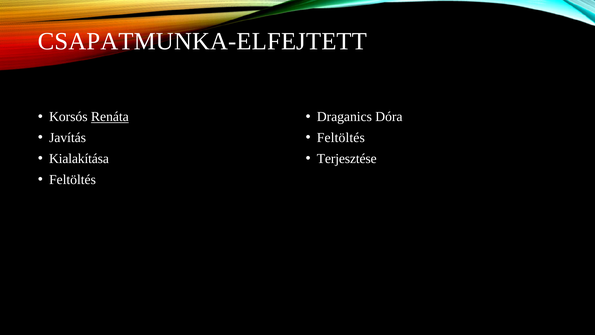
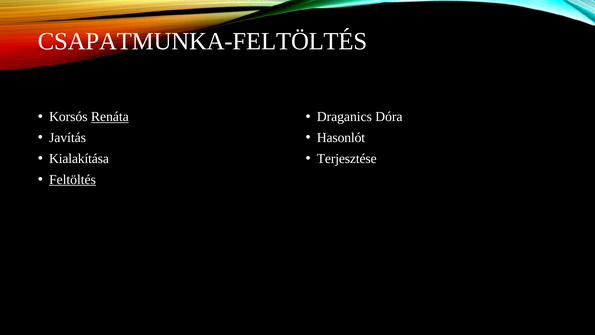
CSAPATMUNKA-ELFEJTETT: CSAPATMUNKA-ELFEJTETT -> CSAPATMUNKA-FELTÖLTÉS
Feltöltés at (341, 138): Feltöltés -> Hasonlót
Feltöltés at (72, 179) underline: none -> present
